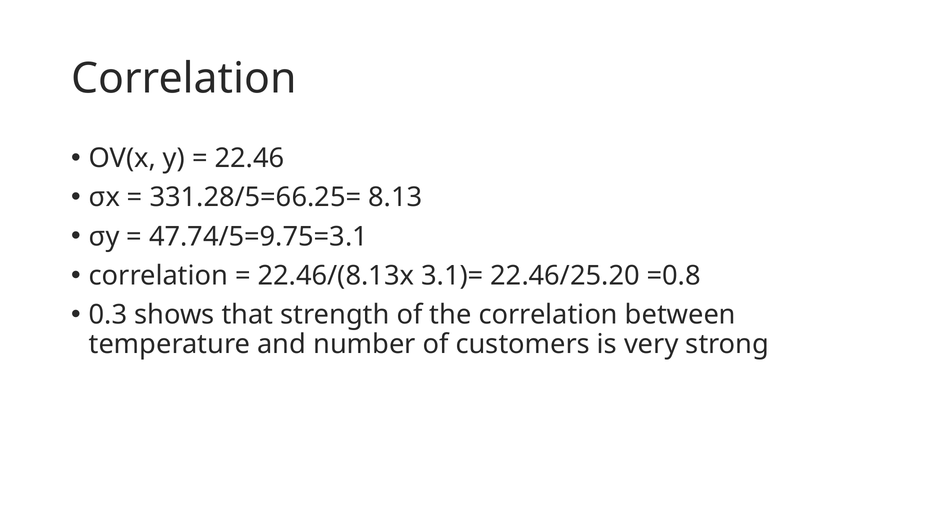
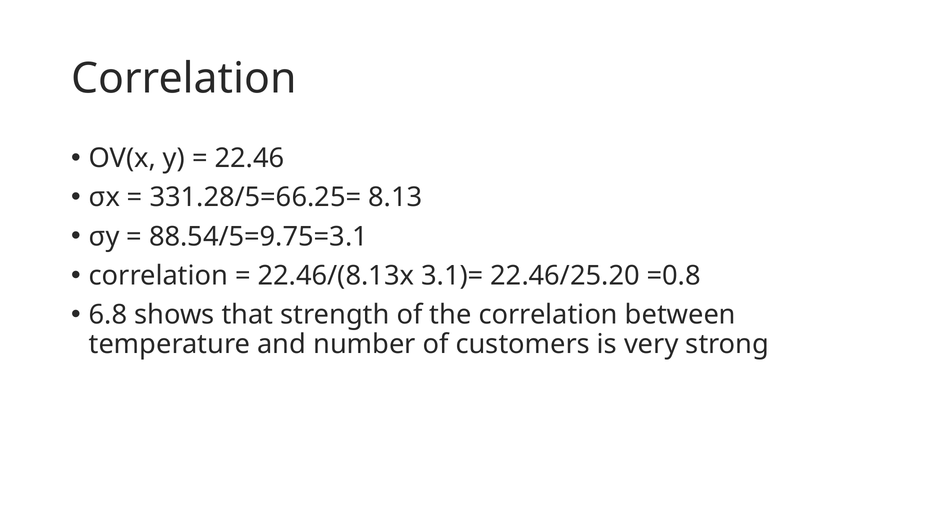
47.74/5=9.75=3.1: 47.74/5=9.75=3.1 -> 88.54/5=9.75=3.1
0.3: 0.3 -> 6.8
